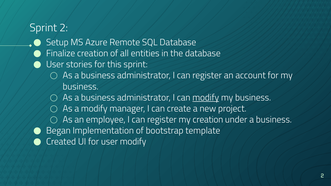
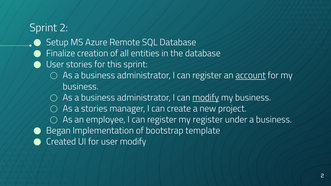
account underline: none -> present
a modify: modify -> stories
my creation: creation -> register
